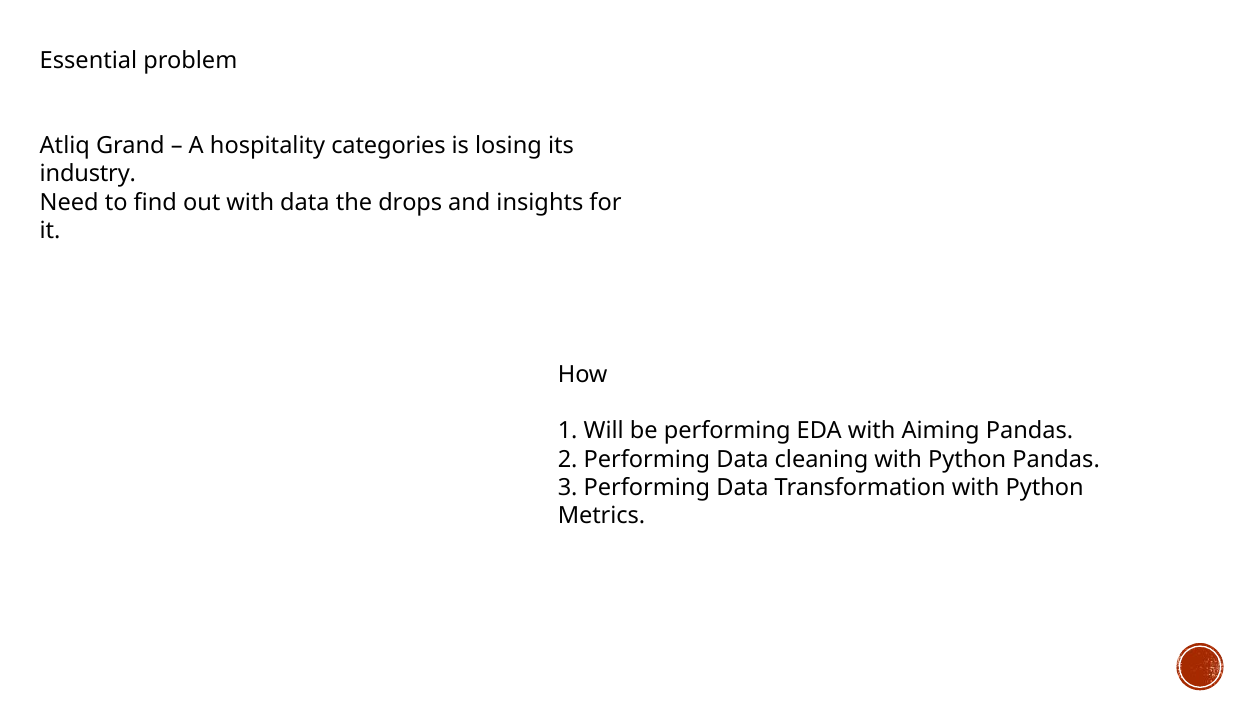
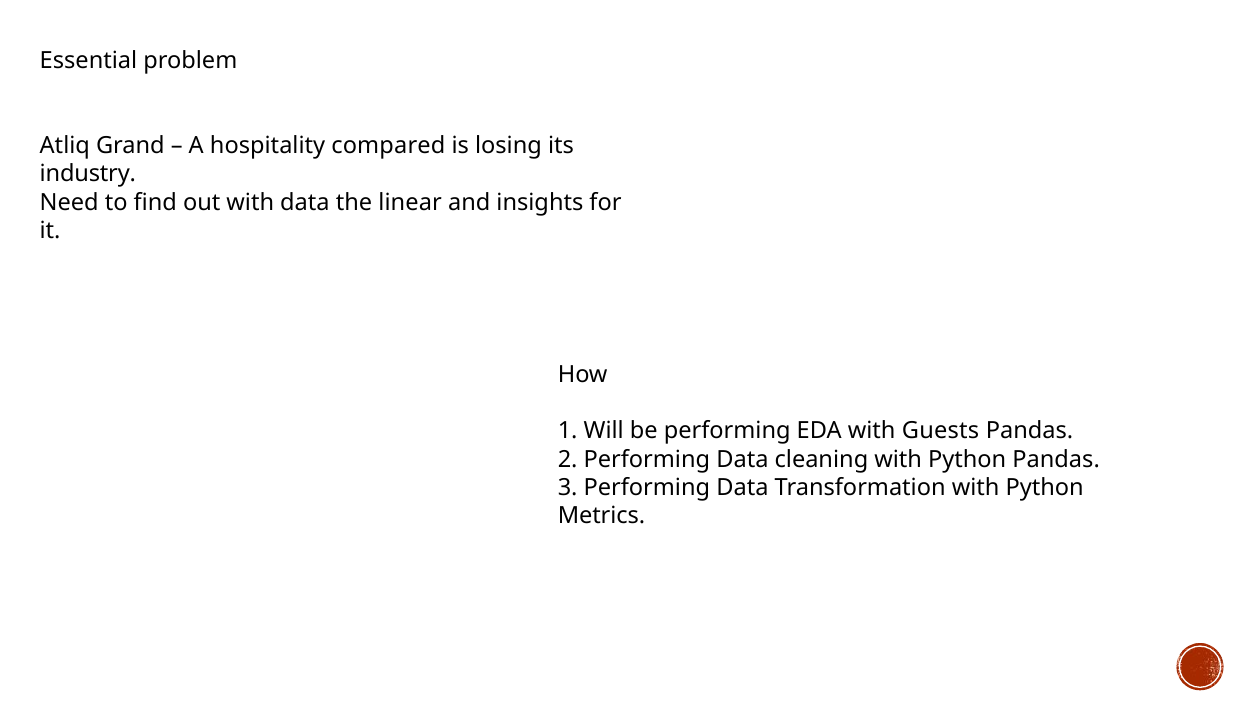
categories: categories -> compared
drops: drops -> linear
Aiming: Aiming -> Guests
